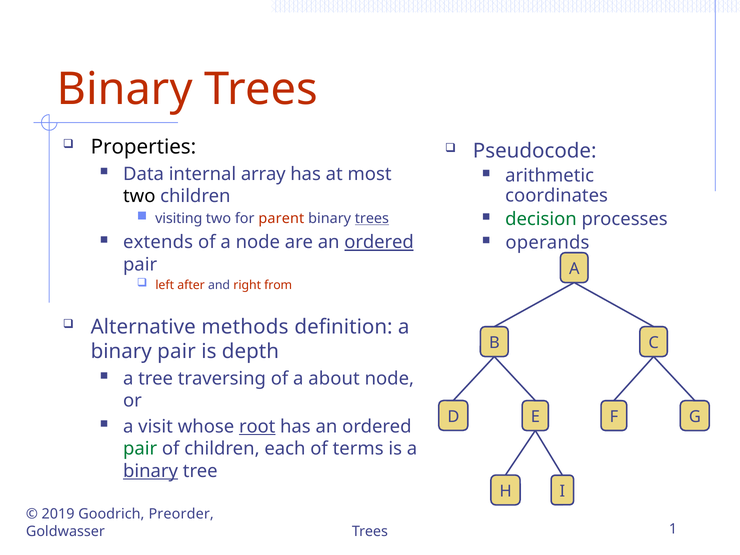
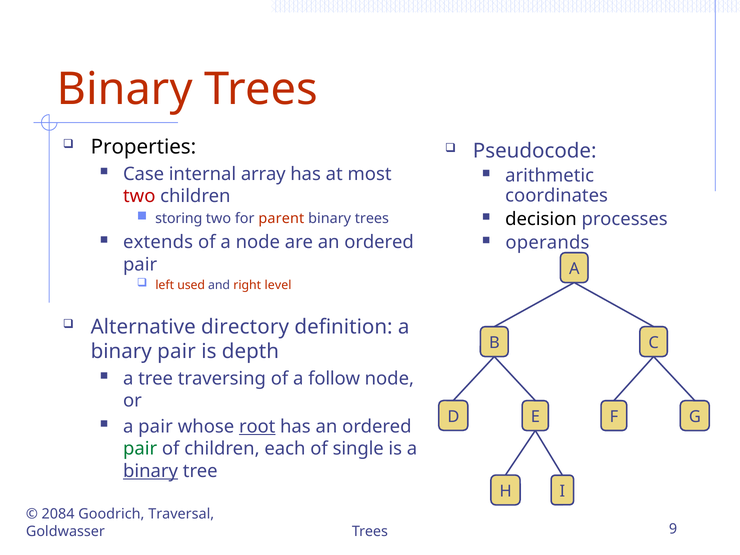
Data: Data -> Case
two at (139, 196) colour: black -> red
visiting: visiting -> storing
trees at (372, 219) underline: present -> none
decision colour: green -> black
ordered at (379, 242) underline: present -> none
after: after -> used
from: from -> level
methods: methods -> directory
about: about -> follow
a visit: visit -> pair
terms: terms -> single
2019: 2019 -> 2084
Preorder: Preorder -> Traversal
1: 1 -> 9
